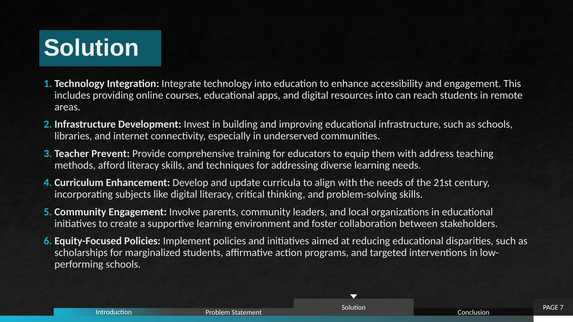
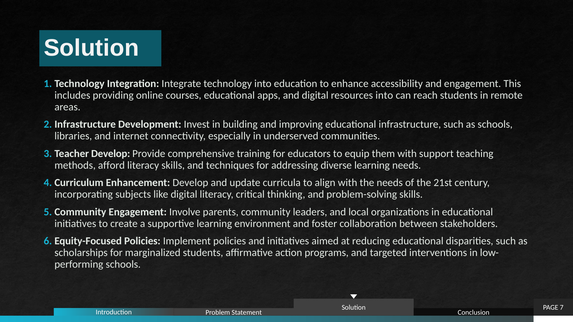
Prevent at (111, 154): Prevent -> Develop
address: address -> support
